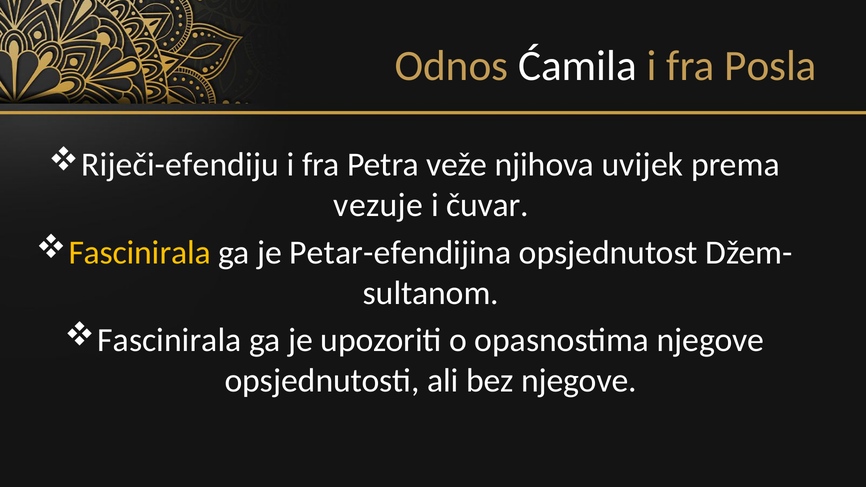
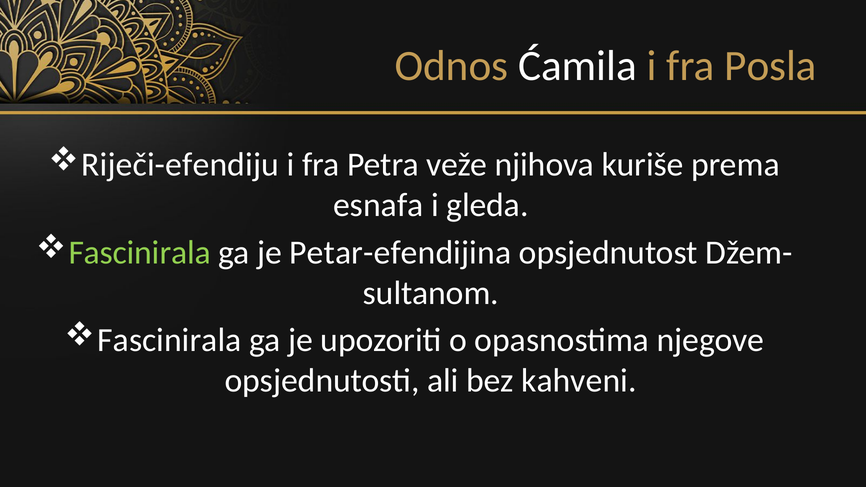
uvijek: uvijek -> kuriše
vezuje: vezuje -> esnafa
čuvar: čuvar -> gleda
Fascinirala at (140, 253) colour: yellow -> light green
bez njegove: njegove -> kahveni
